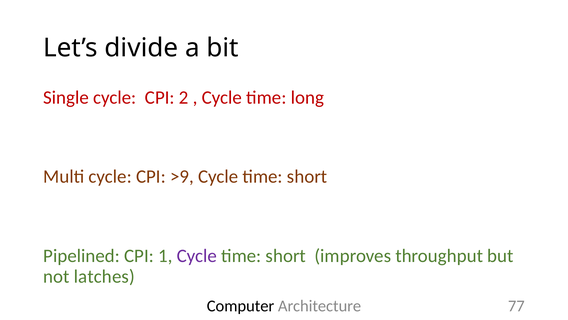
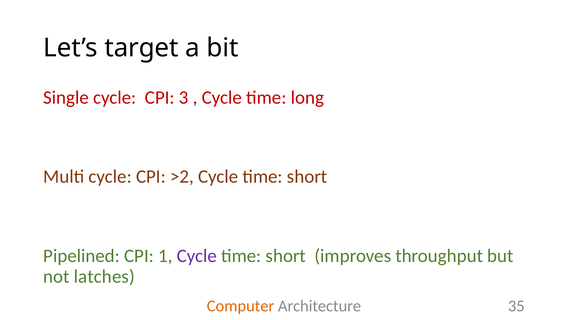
divide: divide -> target
2: 2 -> 3
>9: >9 -> >2
Computer colour: black -> orange
77: 77 -> 35
